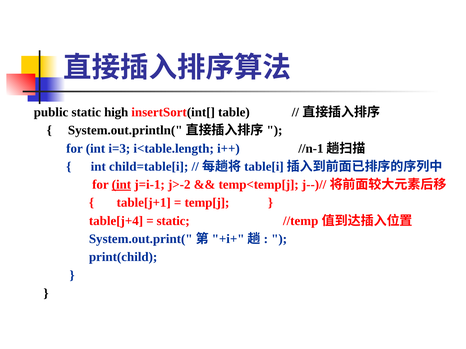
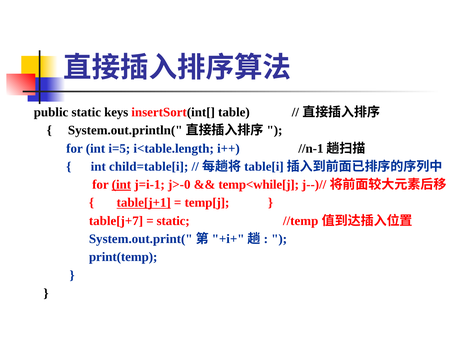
high: high -> keys
i=3: i=3 -> i=5
j>-2: j>-2 -> j>-0
temp<temp[j: temp<temp[j -> temp<while[j
table[j+1 underline: none -> present
table[j+4: table[j+4 -> table[j+7
print(child: print(child -> print(temp
